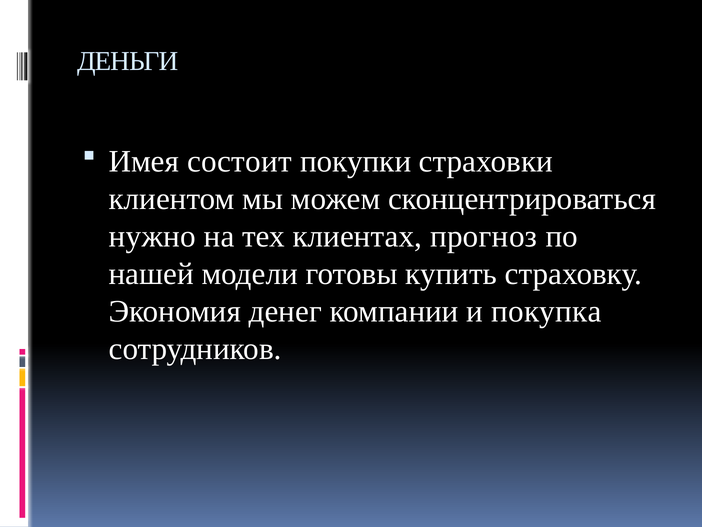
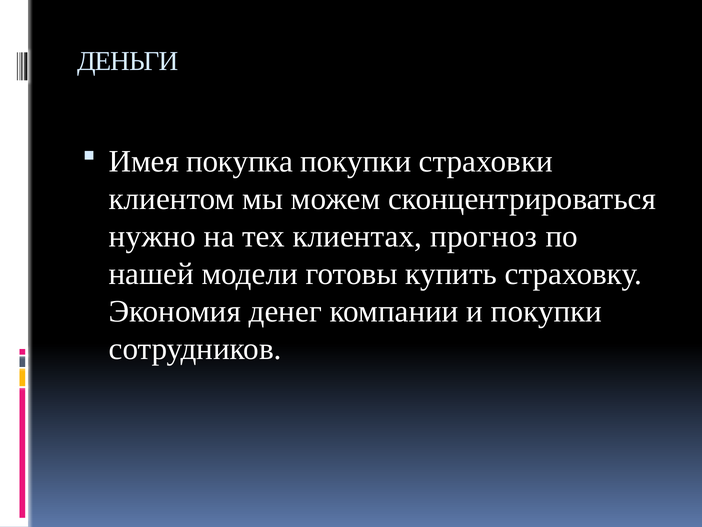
состоит: состоит -> покупка
и покупка: покупка -> покупки
